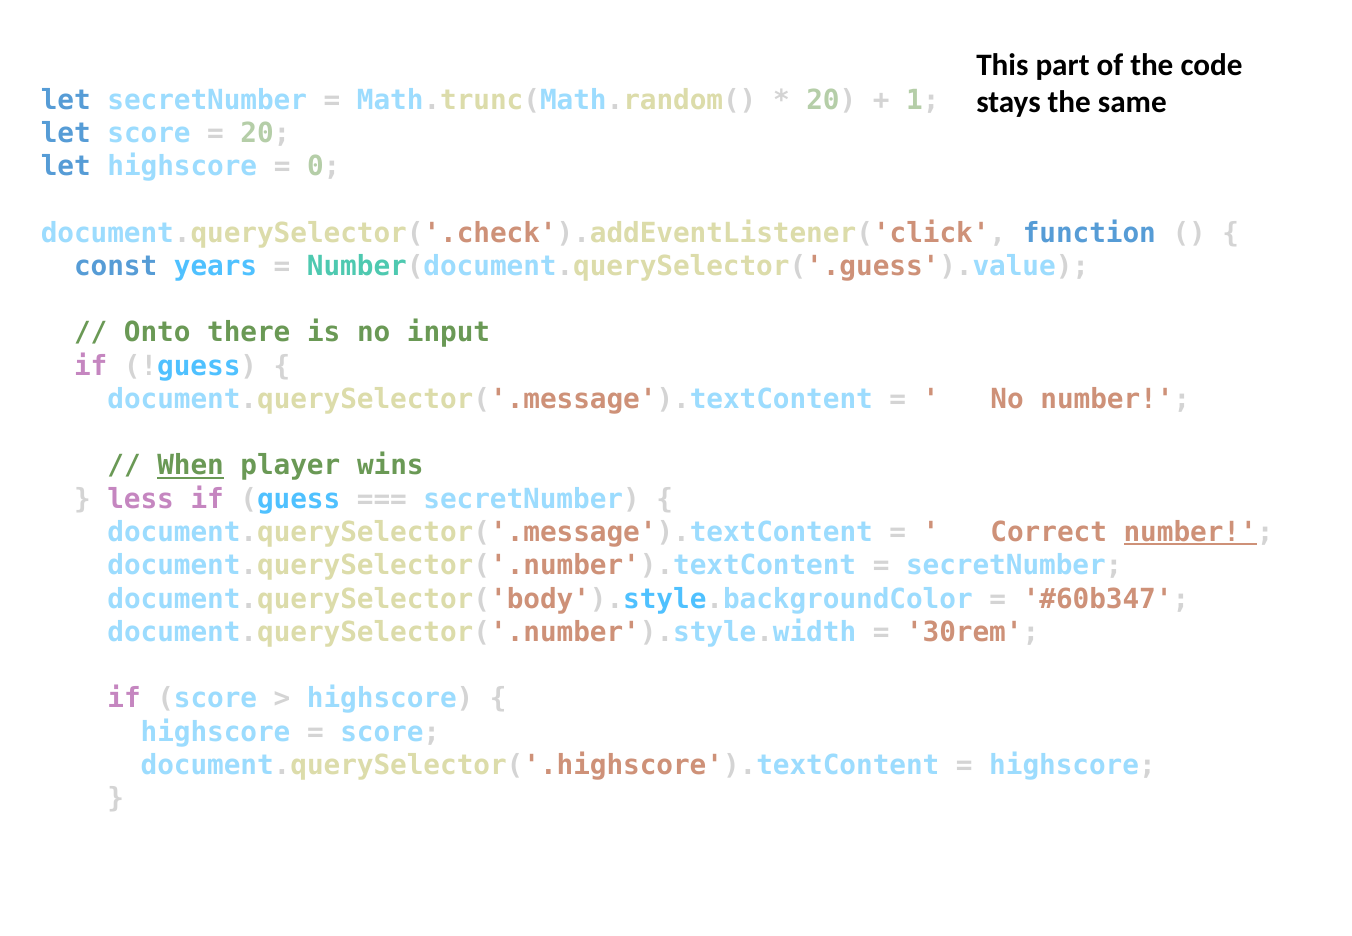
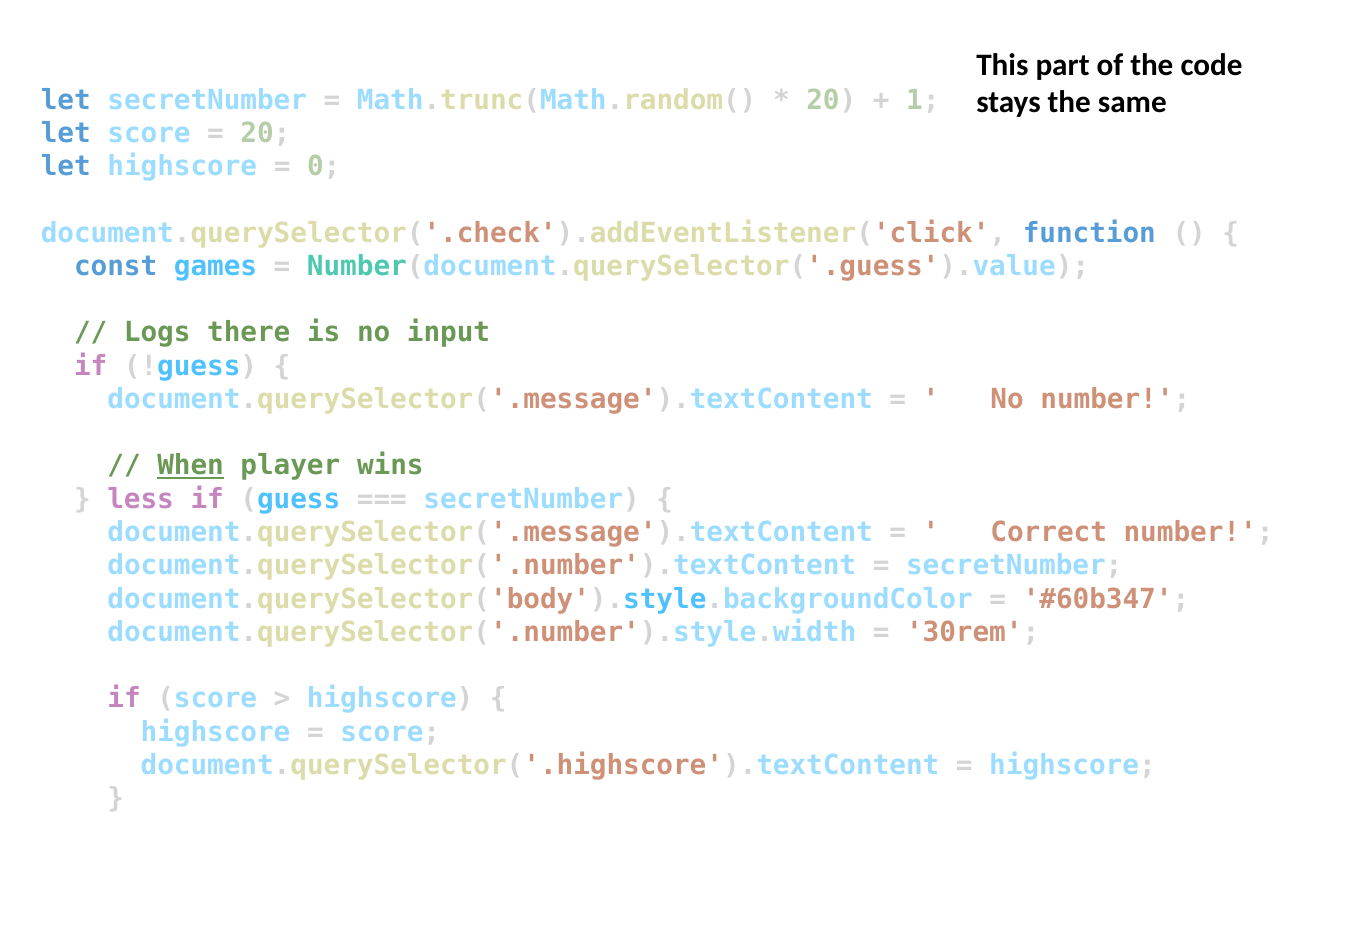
years: years -> games
Onto: Onto -> Logs
number at (1190, 532) underline: present -> none
